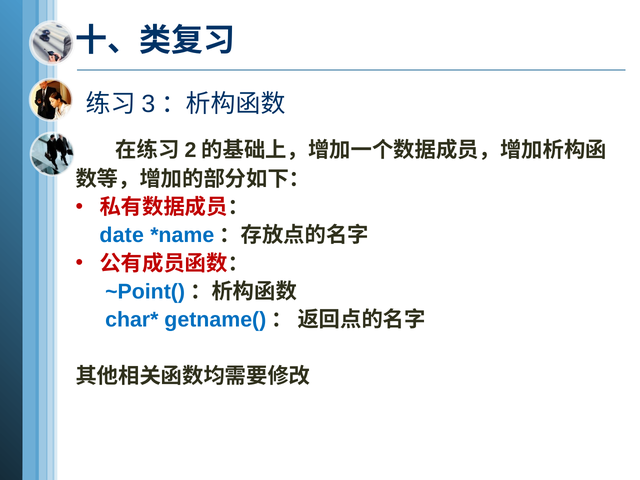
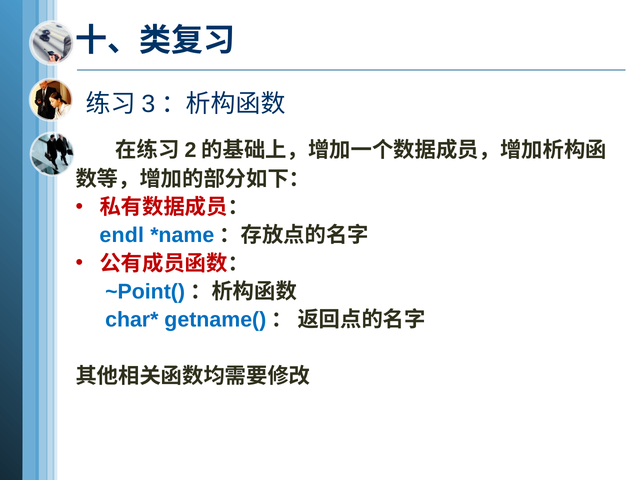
date: date -> endl
